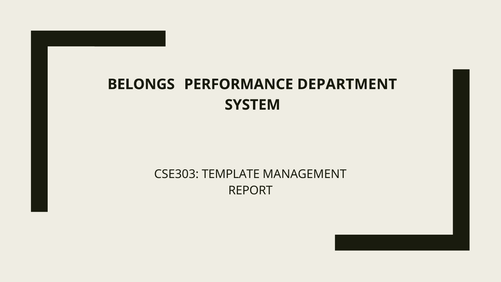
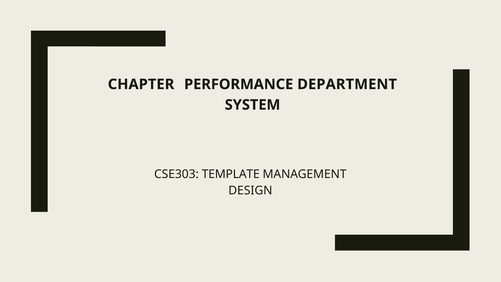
BELONGS: BELONGS -> CHAPTER
REPORT: REPORT -> DESIGN
